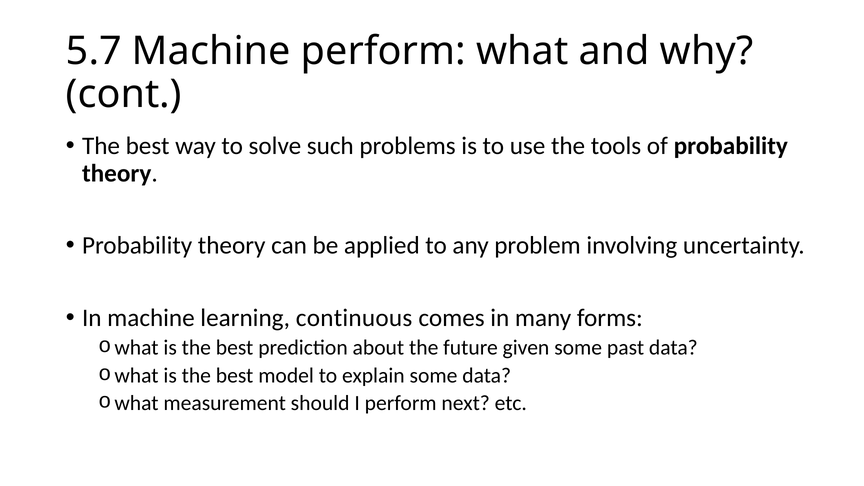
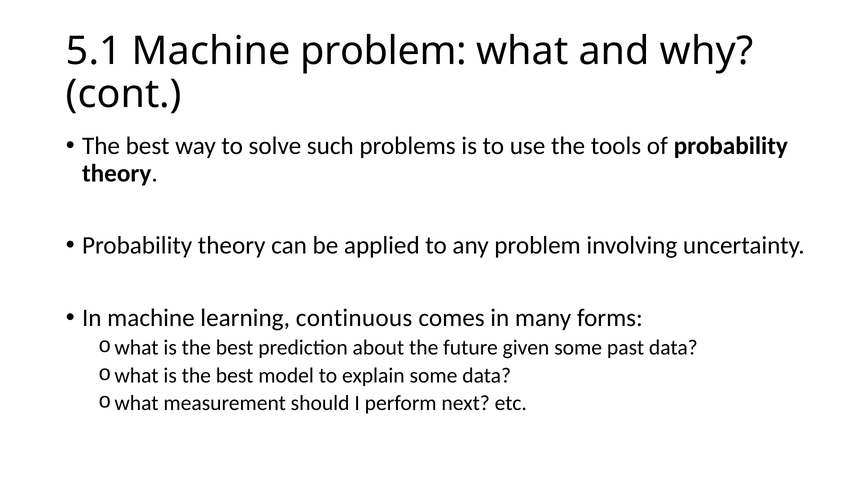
5.7: 5.7 -> 5.1
Machine perform: perform -> problem
